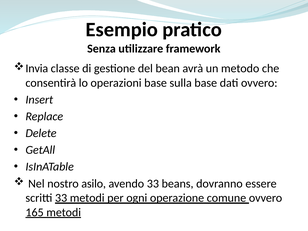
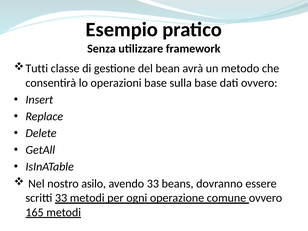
Invia: Invia -> Tutti
